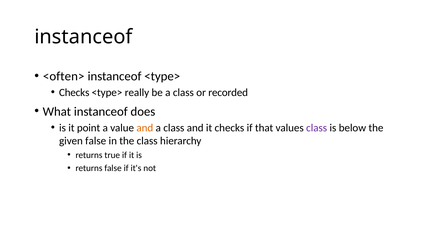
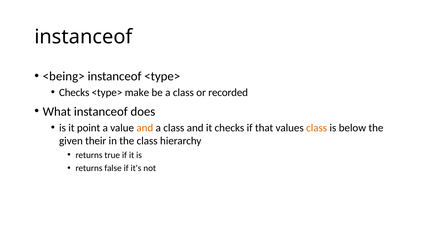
<often>: <often> -> <being>
really: really -> make
class at (317, 128) colour: purple -> orange
given false: false -> their
